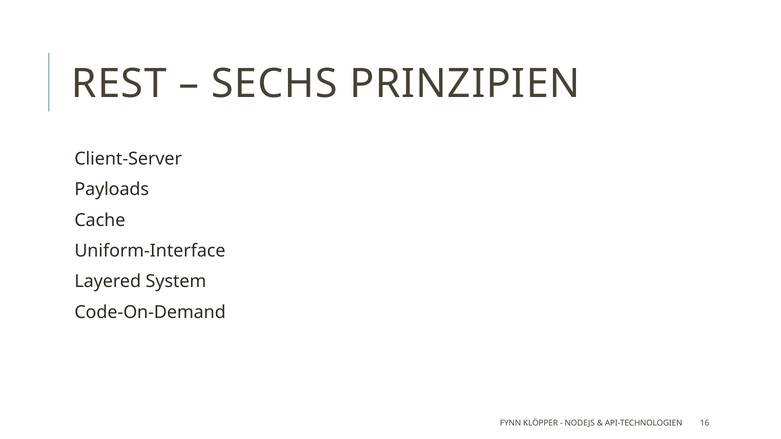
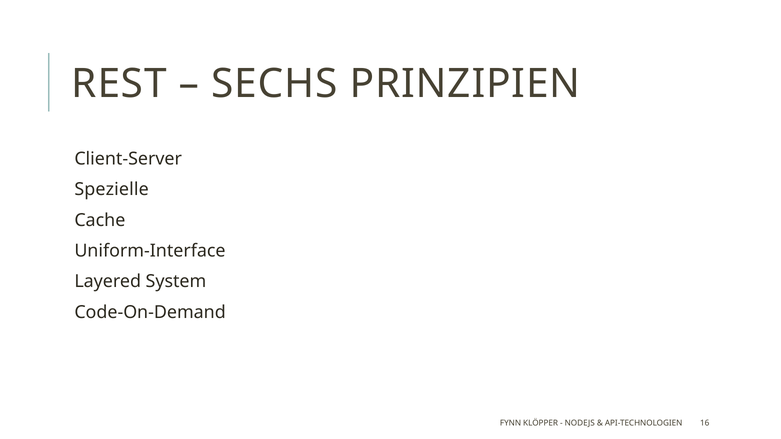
Payloads: Payloads -> Spezielle
